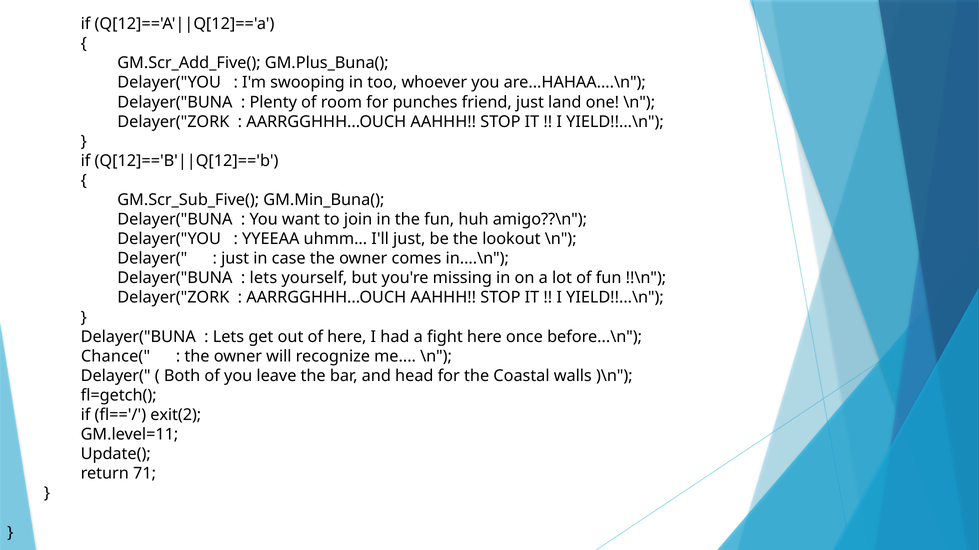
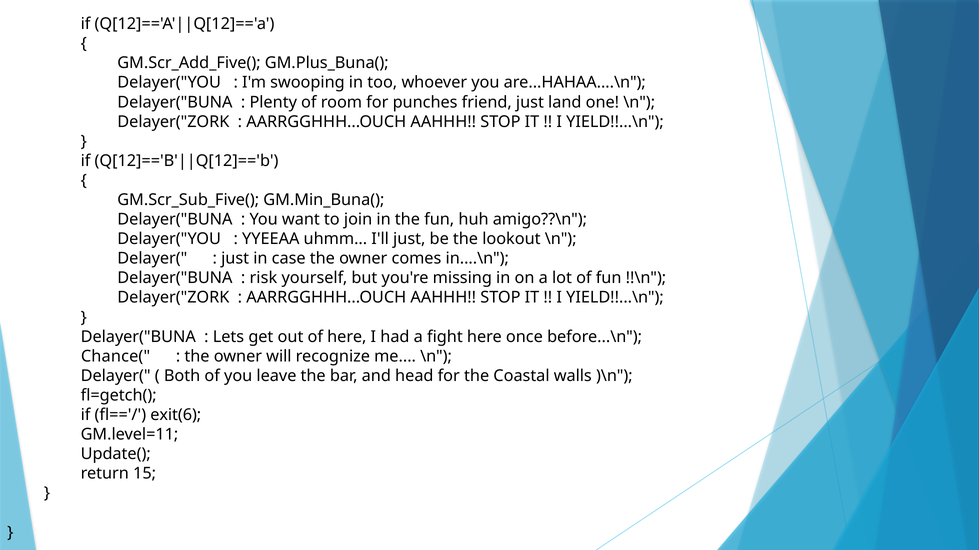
lets at (263, 278): lets -> risk
exit(2: exit(2 -> exit(6
71: 71 -> 15
